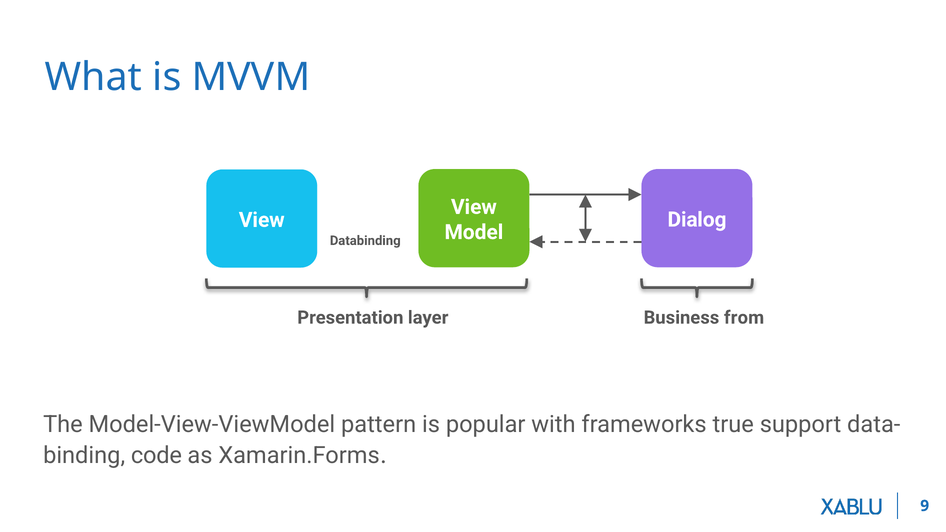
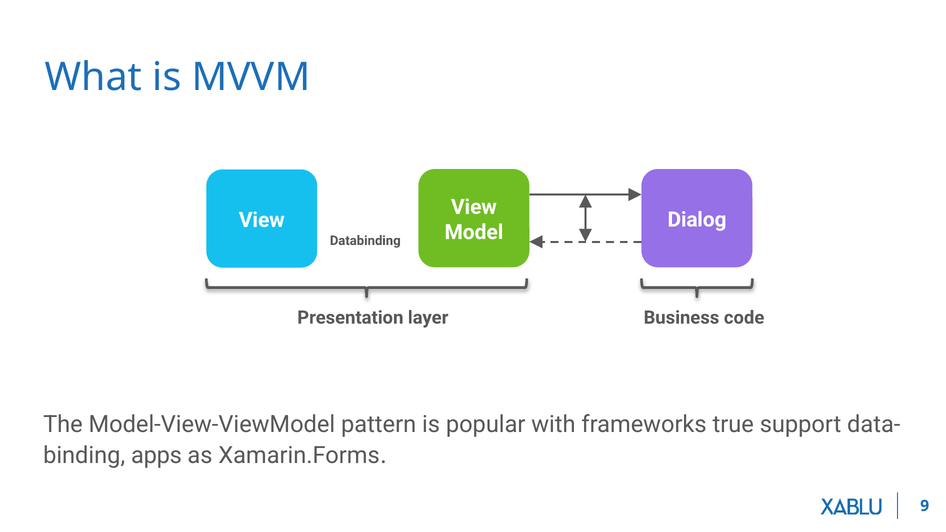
from: from -> code
code: code -> apps
